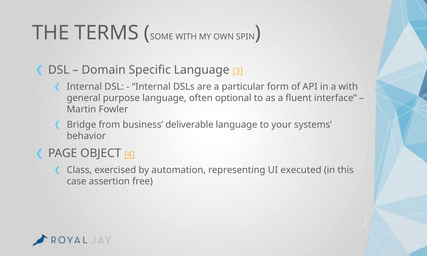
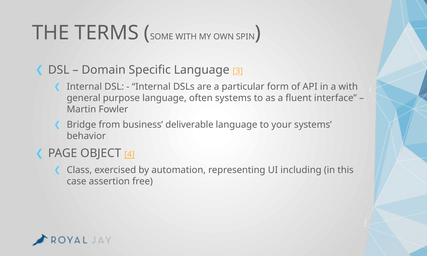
often optional: optional -> systems
executed: executed -> including
